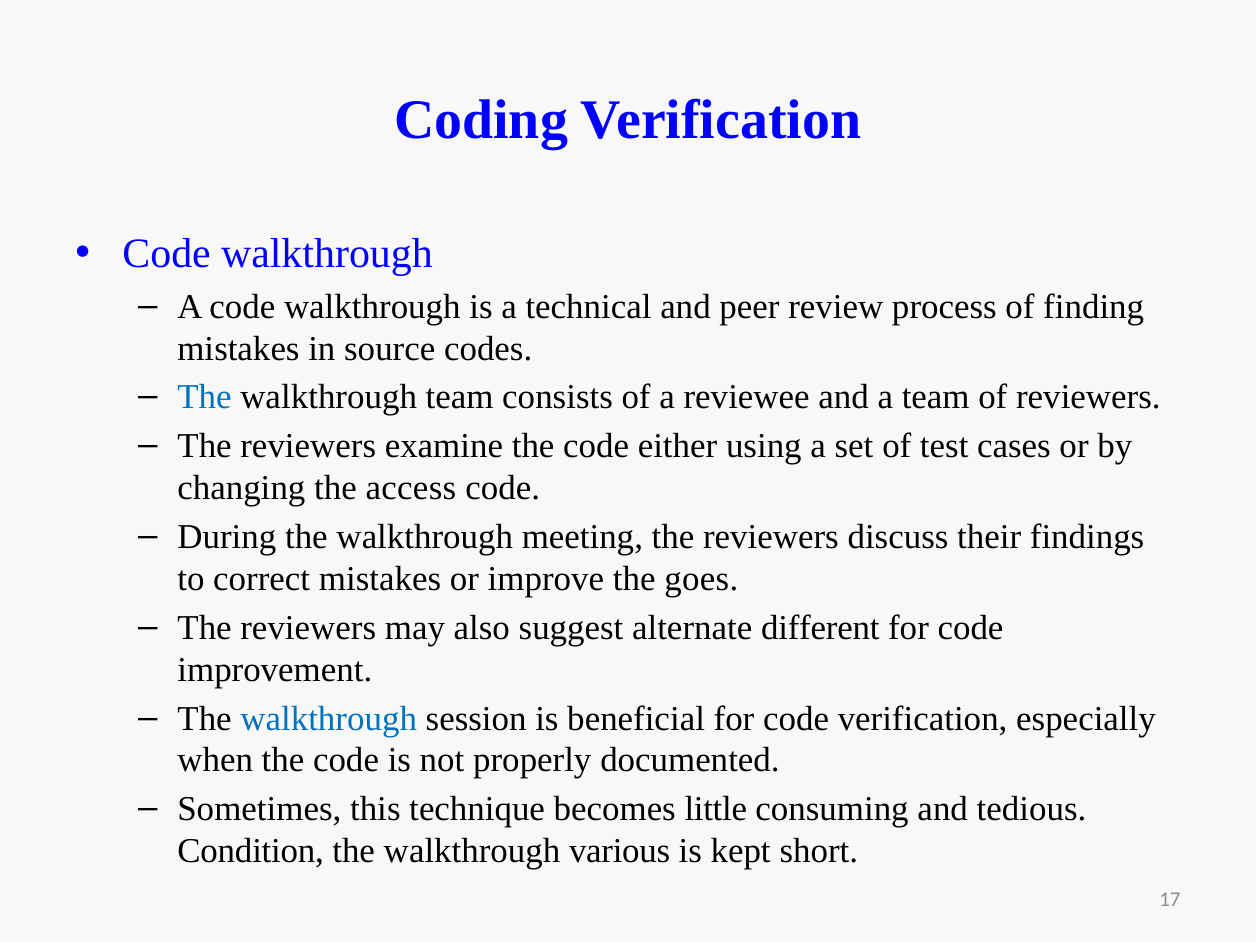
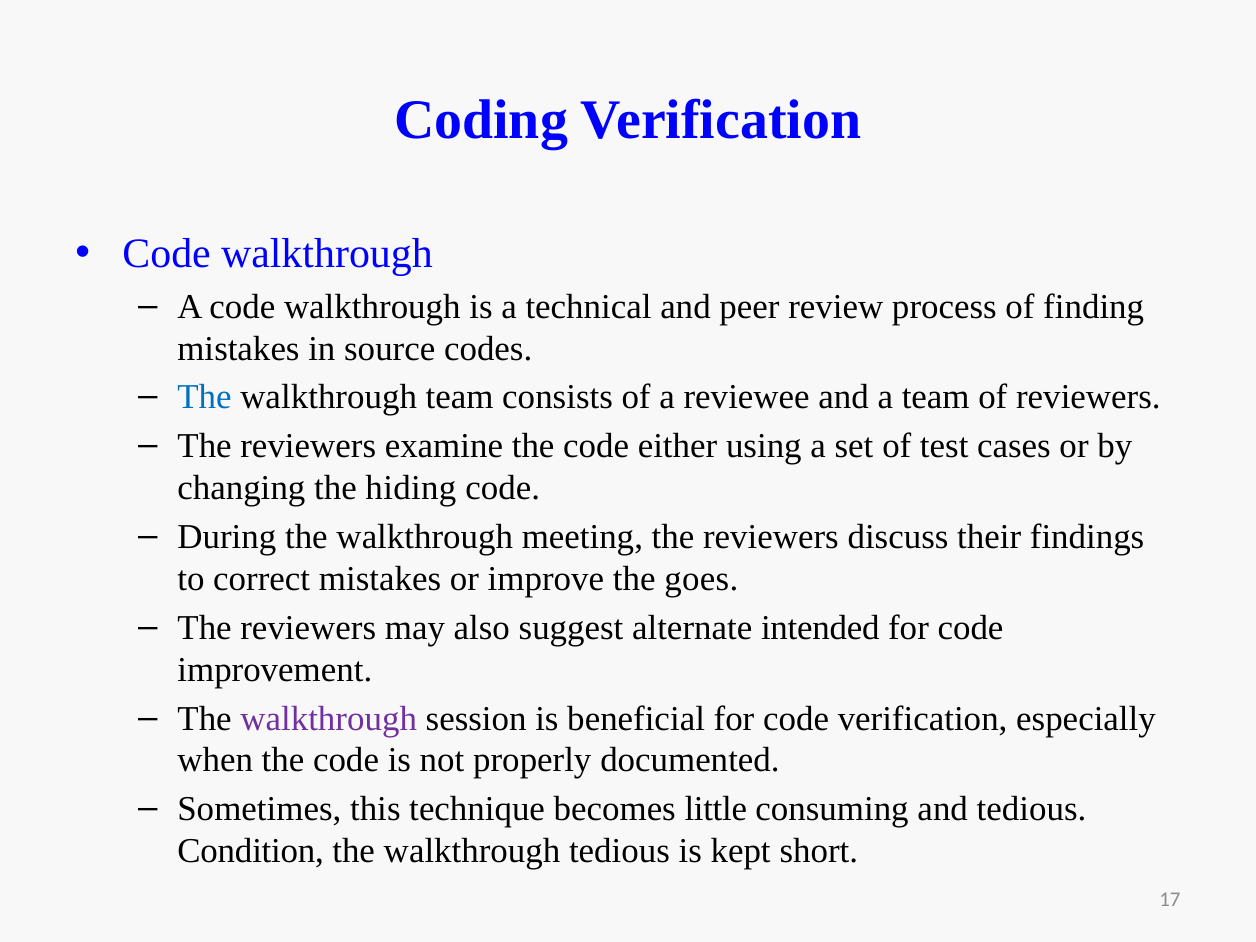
access: access -> hiding
different: different -> intended
walkthrough at (329, 718) colour: blue -> purple
walkthrough various: various -> tedious
